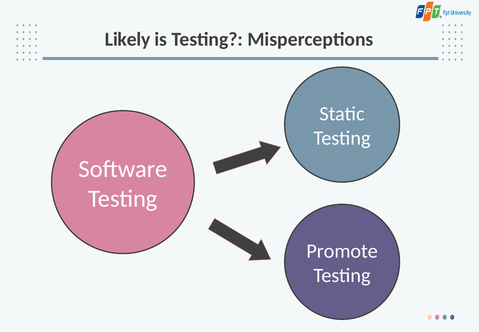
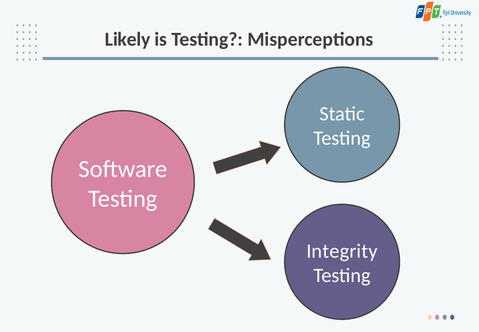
Promote: Promote -> Integrity
